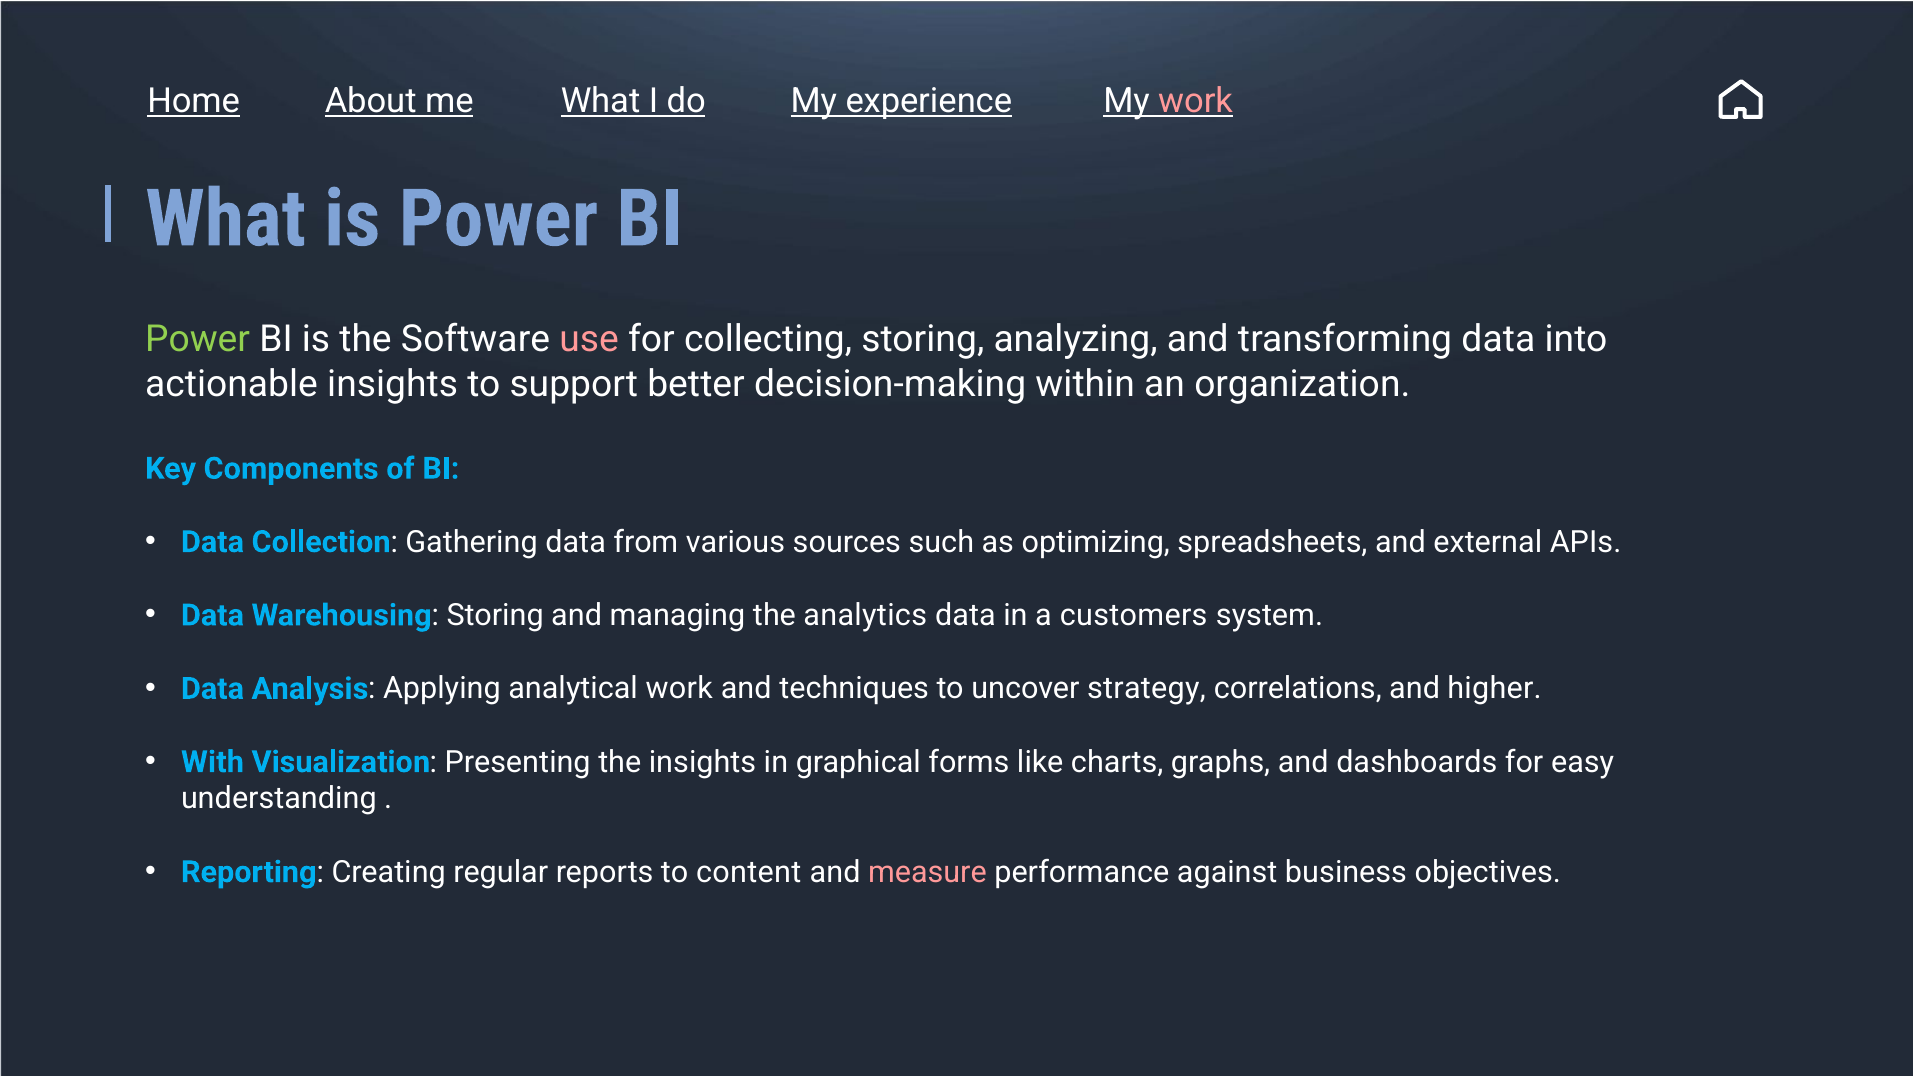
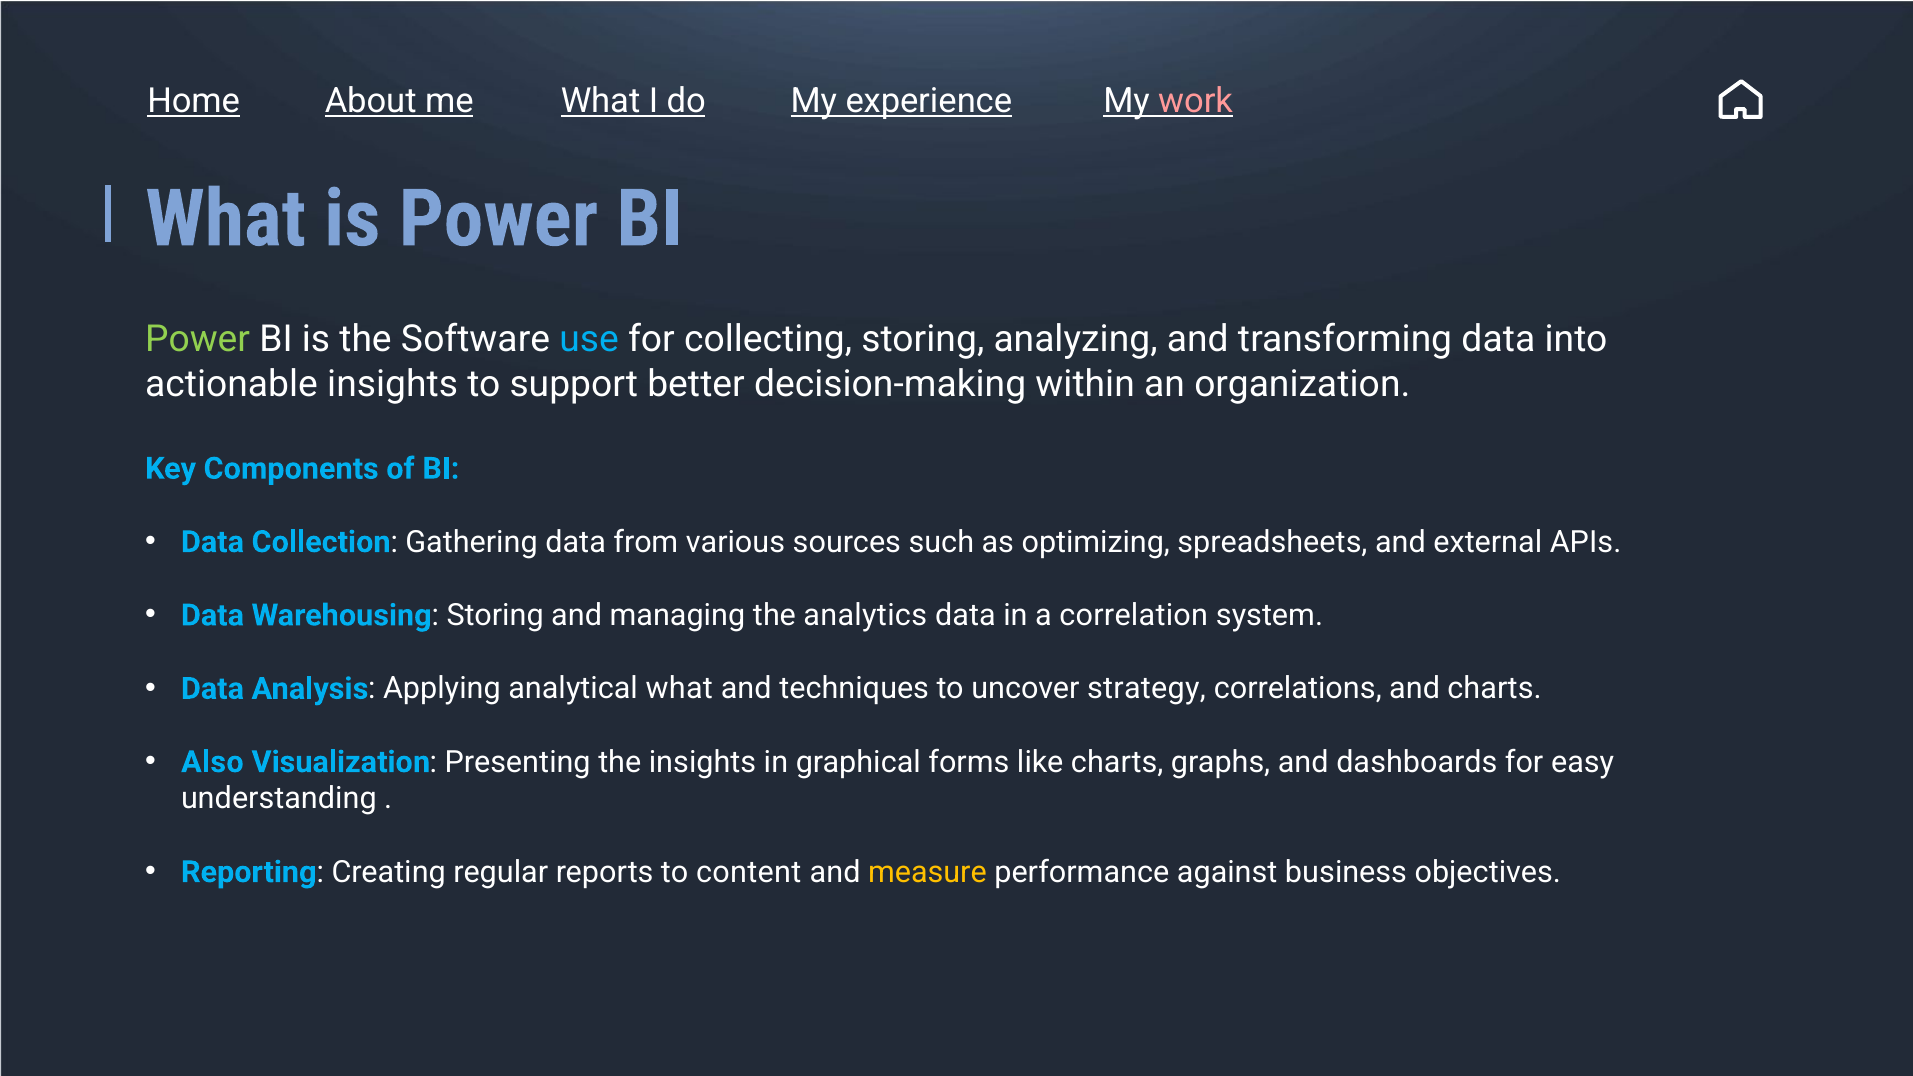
use colour: pink -> light blue
customers: customers -> correlation
analytical work: work -> what
and higher: higher -> charts
With: With -> Also
measure colour: pink -> yellow
